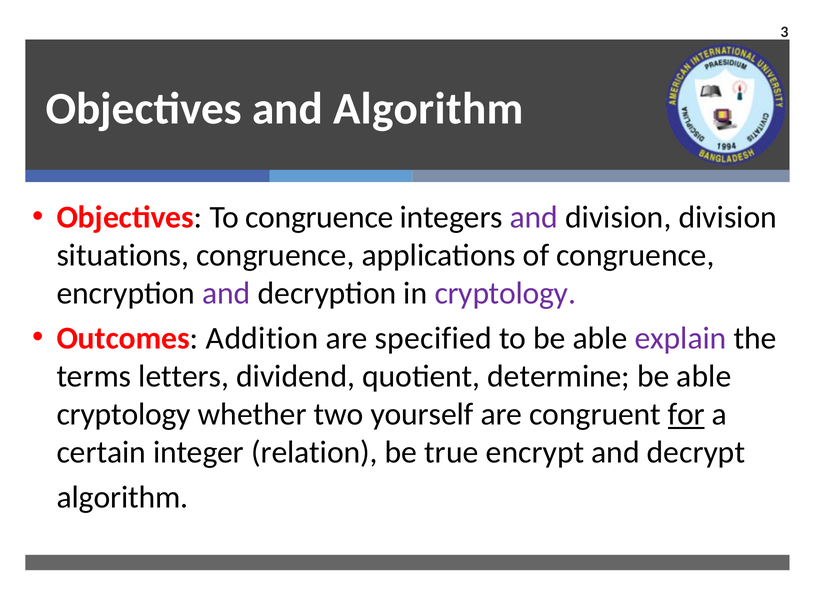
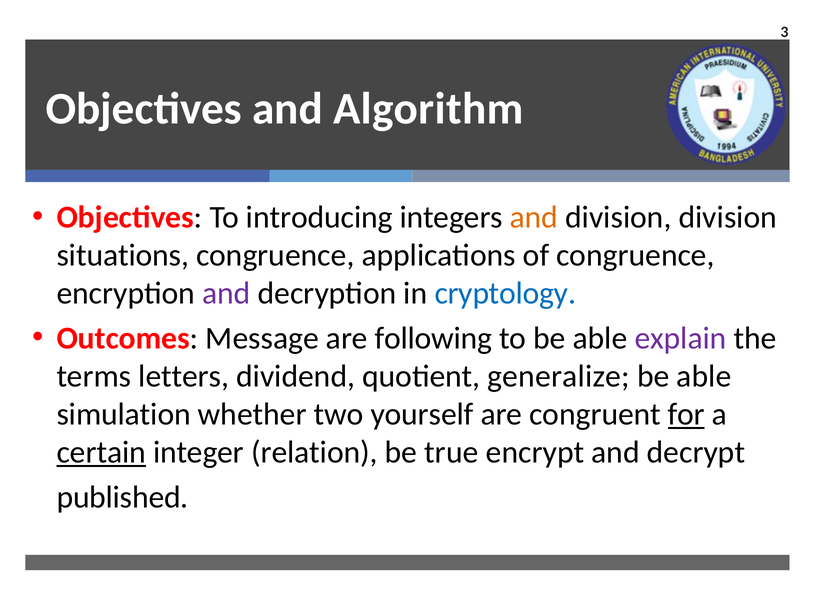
To congruence: congruence -> introducing
and at (534, 217) colour: purple -> orange
cryptology at (505, 294) colour: purple -> blue
Addition: Addition -> Message
specified: specified -> following
determine: determine -> generalize
cryptology at (124, 414): cryptology -> simulation
certain underline: none -> present
algorithm at (122, 497): algorithm -> published
